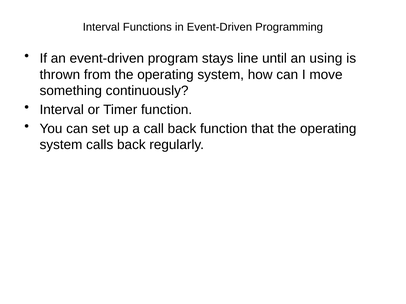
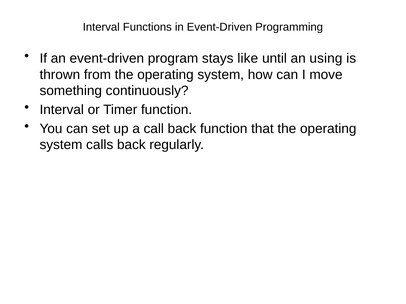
line: line -> like
